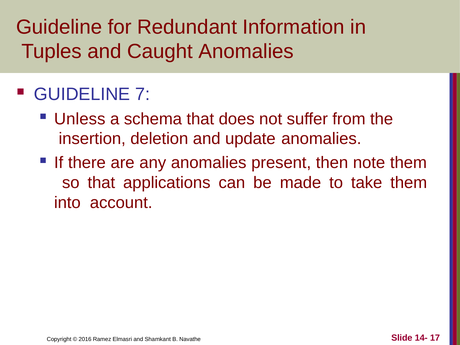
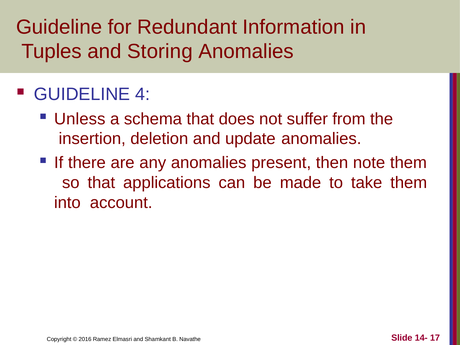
Caught: Caught -> Storing
7: 7 -> 4
